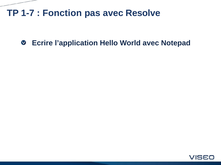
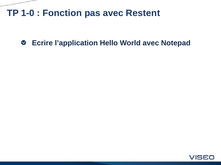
1-7: 1-7 -> 1-0
Resolve: Resolve -> Restent
